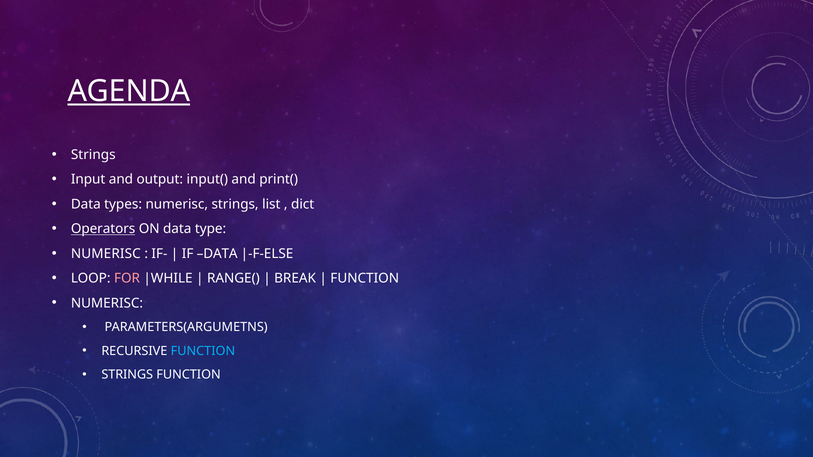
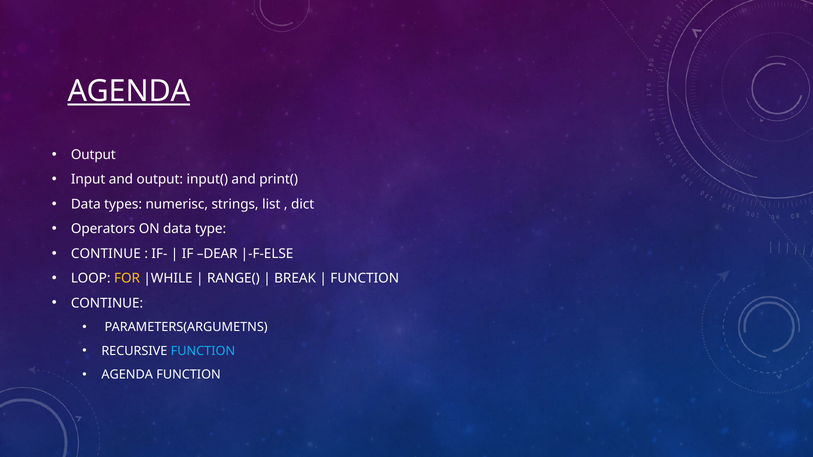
Strings at (93, 155): Strings -> Output
Operators underline: present -> none
NUMERISC at (106, 254): NUMERISC -> CONTINUE
IF DATA: DATA -> DEAR
FOR colour: pink -> yellow
NUMERISC at (107, 303): NUMERISC -> CONTINUE
STRINGS at (127, 375): STRINGS -> AGENDA
